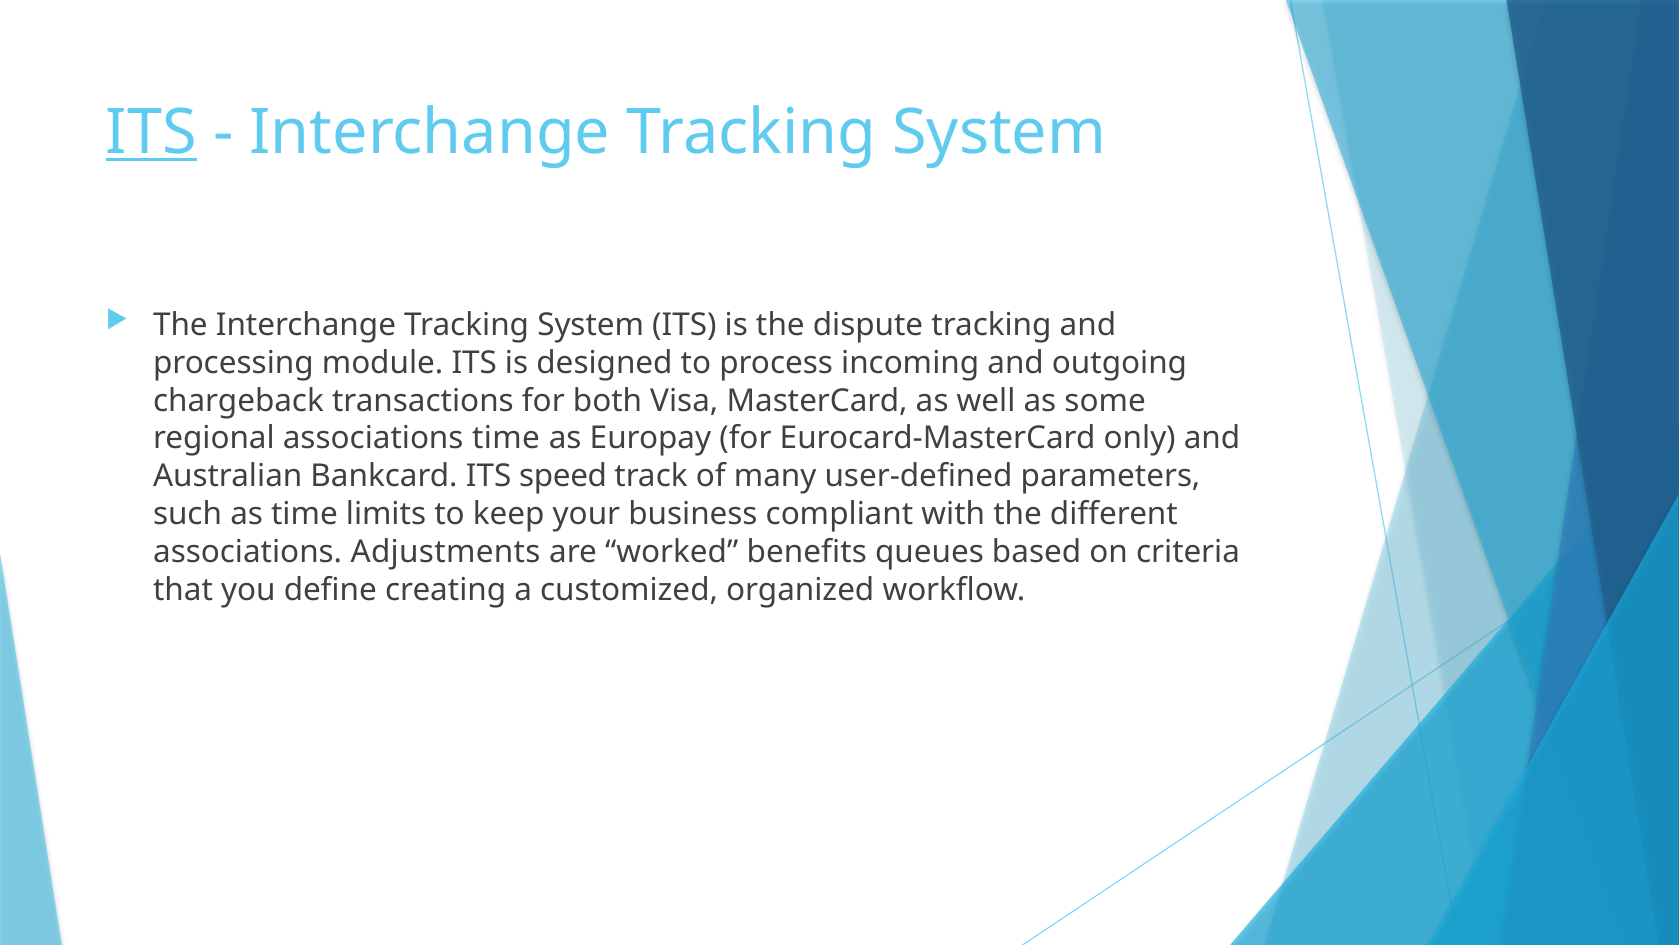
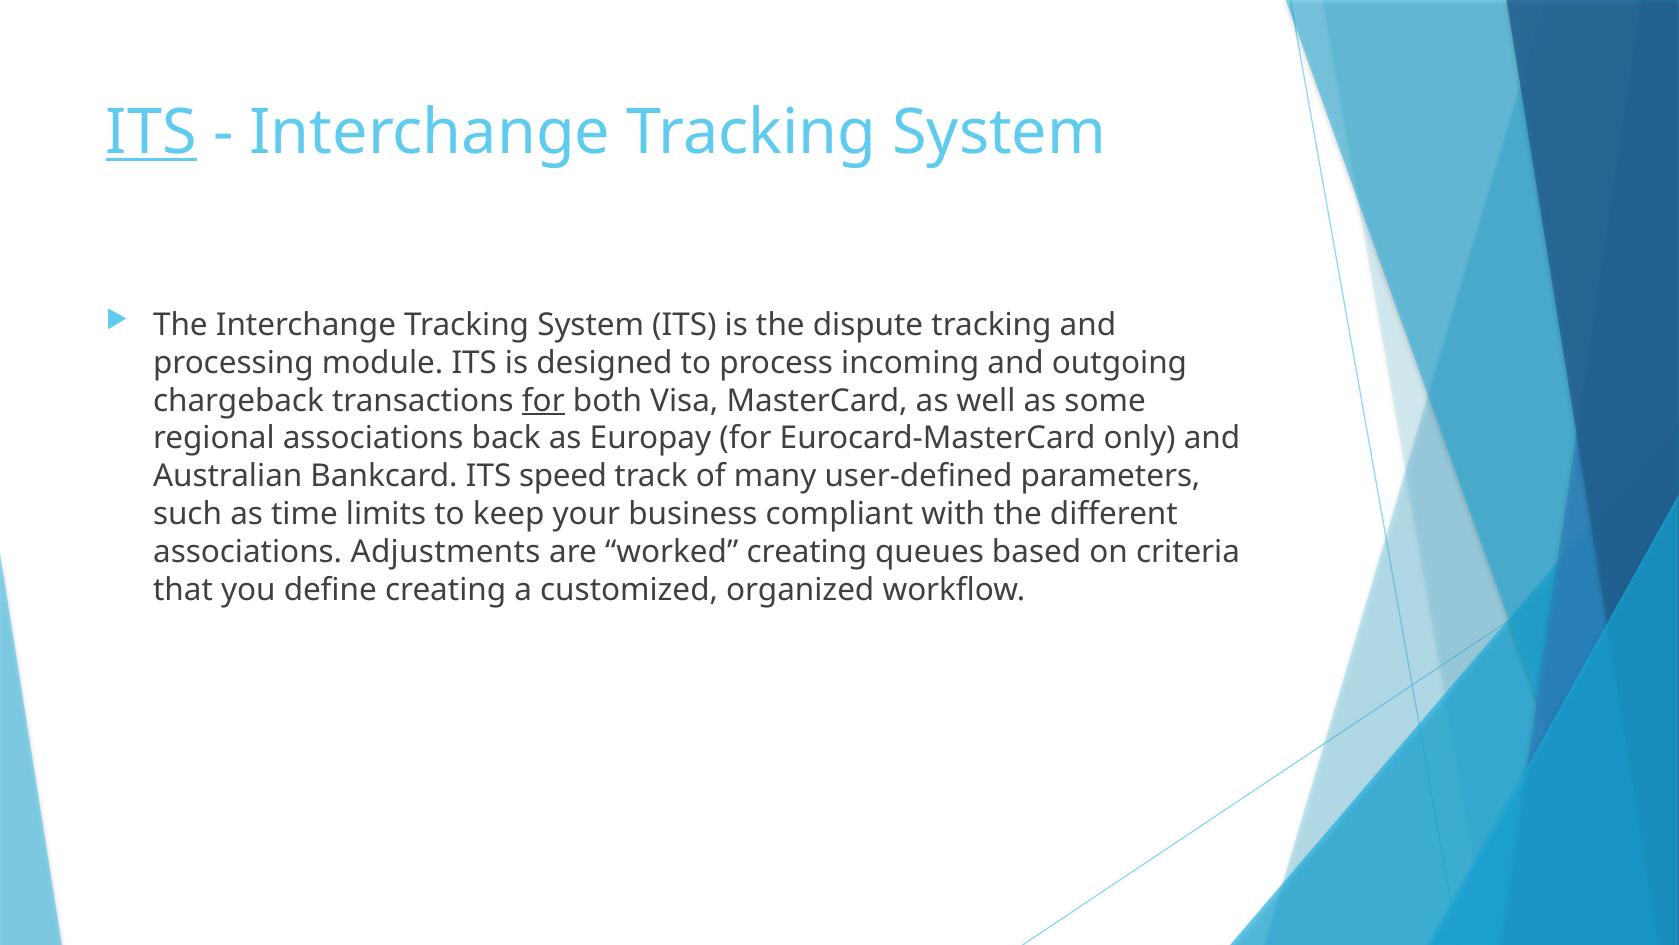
for at (543, 400) underline: none -> present
associations time: time -> back
worked benefits: benefits -> creating
